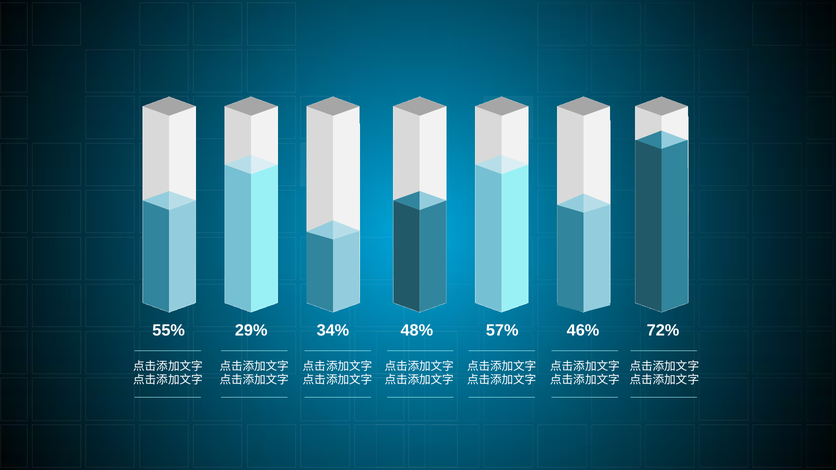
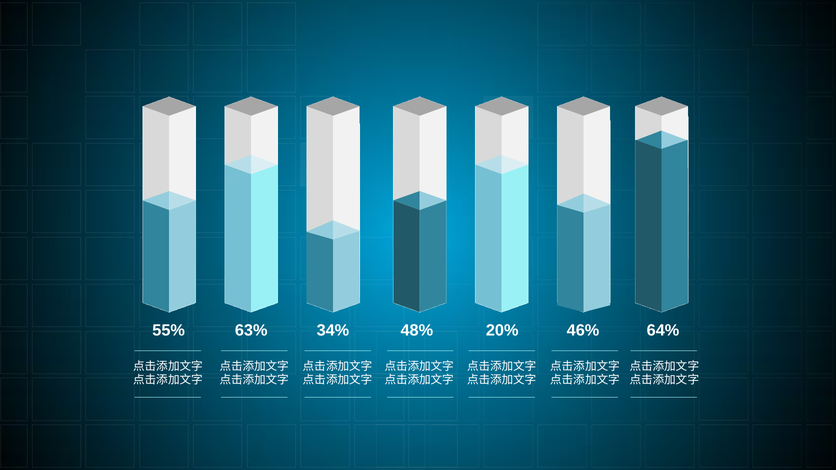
29%: 29% -> 63%
57%: 57% -> 20%
72%: 72% -> 64%
